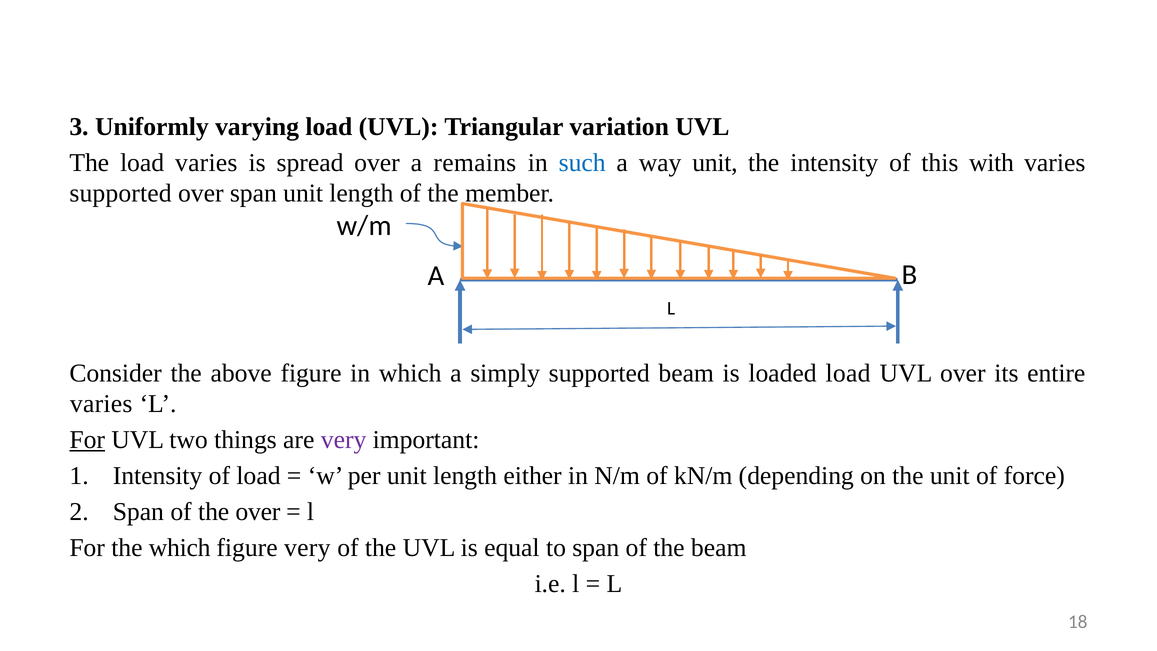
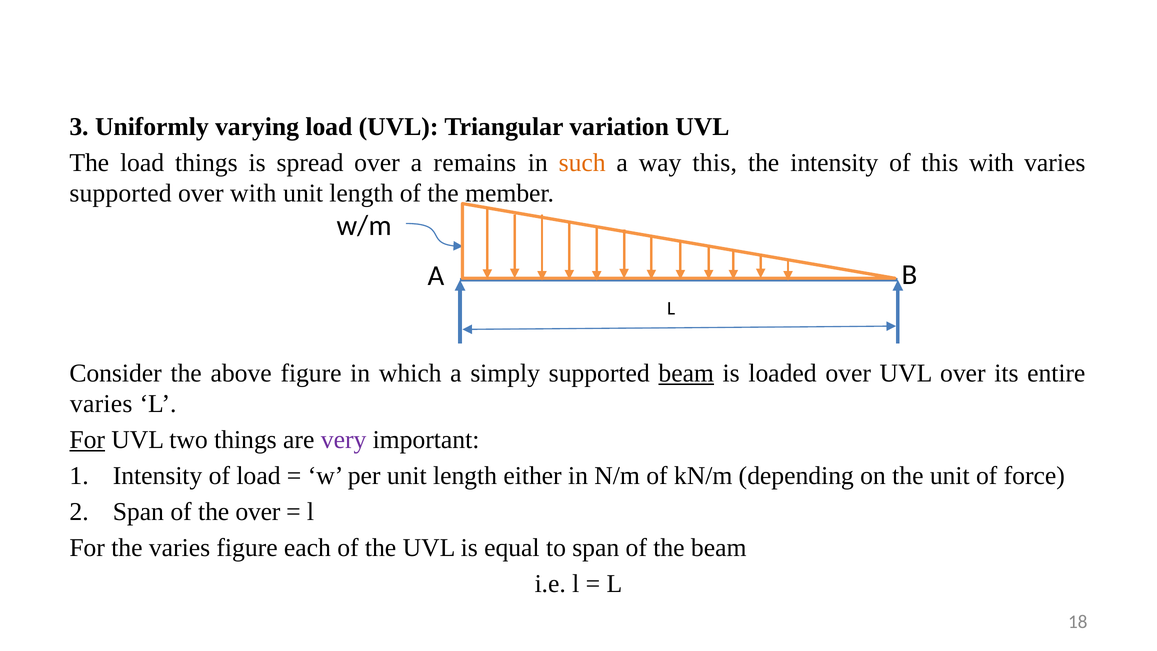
load varies: varies -> things
such colour: blue -> orange
way unit: unit -> this
over span: span -> with
beam at (686, 373) underline: none -> present
loaded load: load -> over
the which: which -> varies
figure very: very -> each
